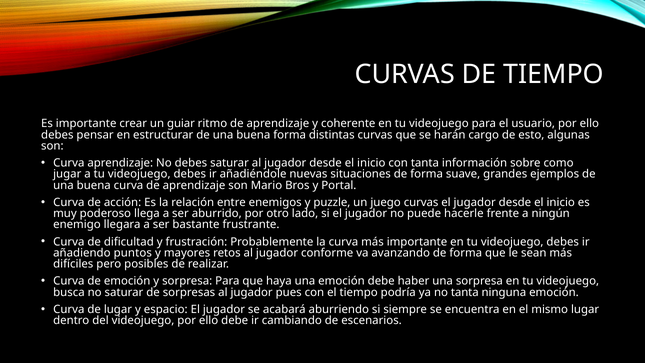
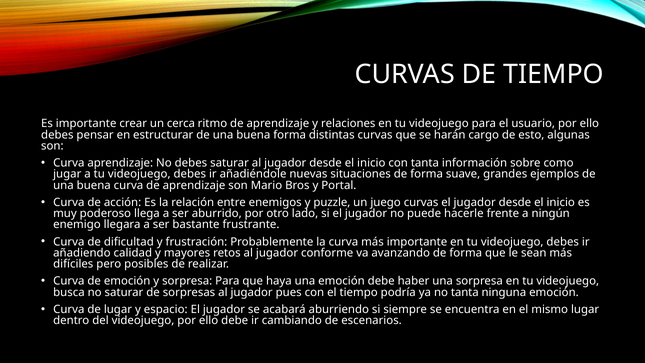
guiar: guiar -> cerca
coherente: coherente -> relaciones
puntos: puntos -> calidad
